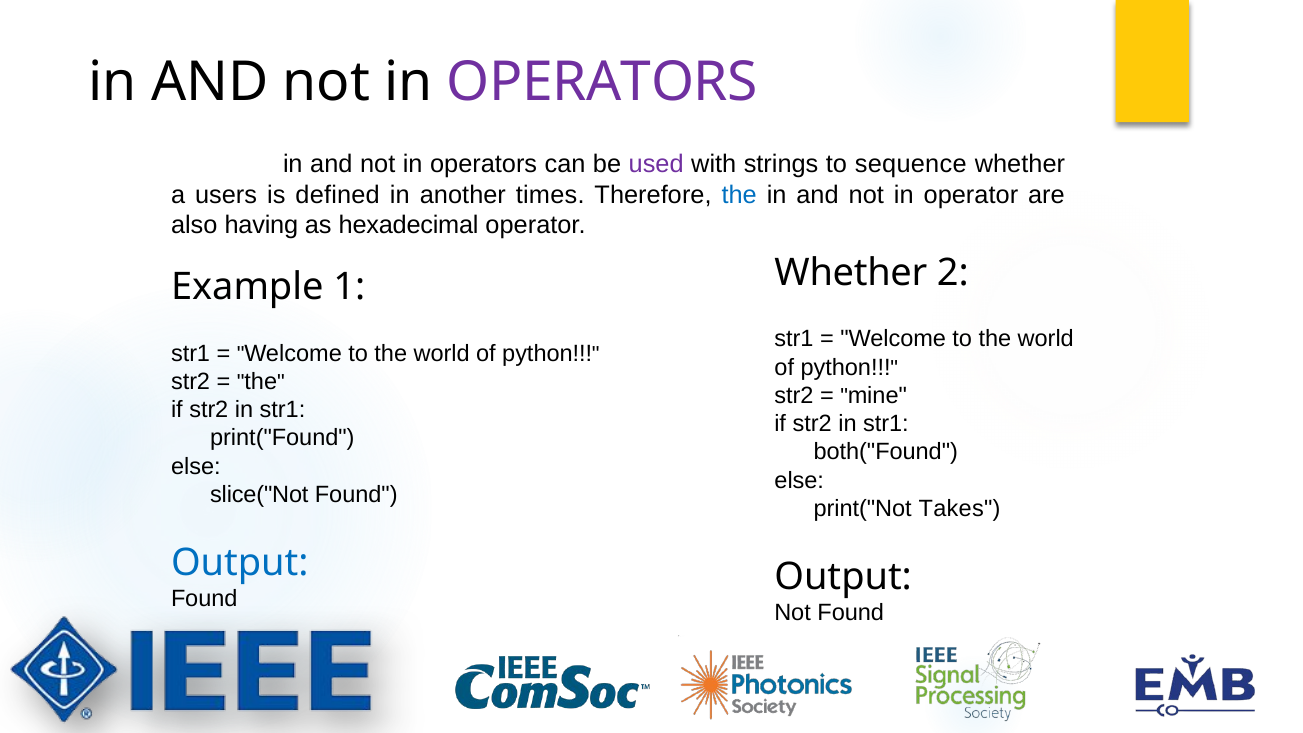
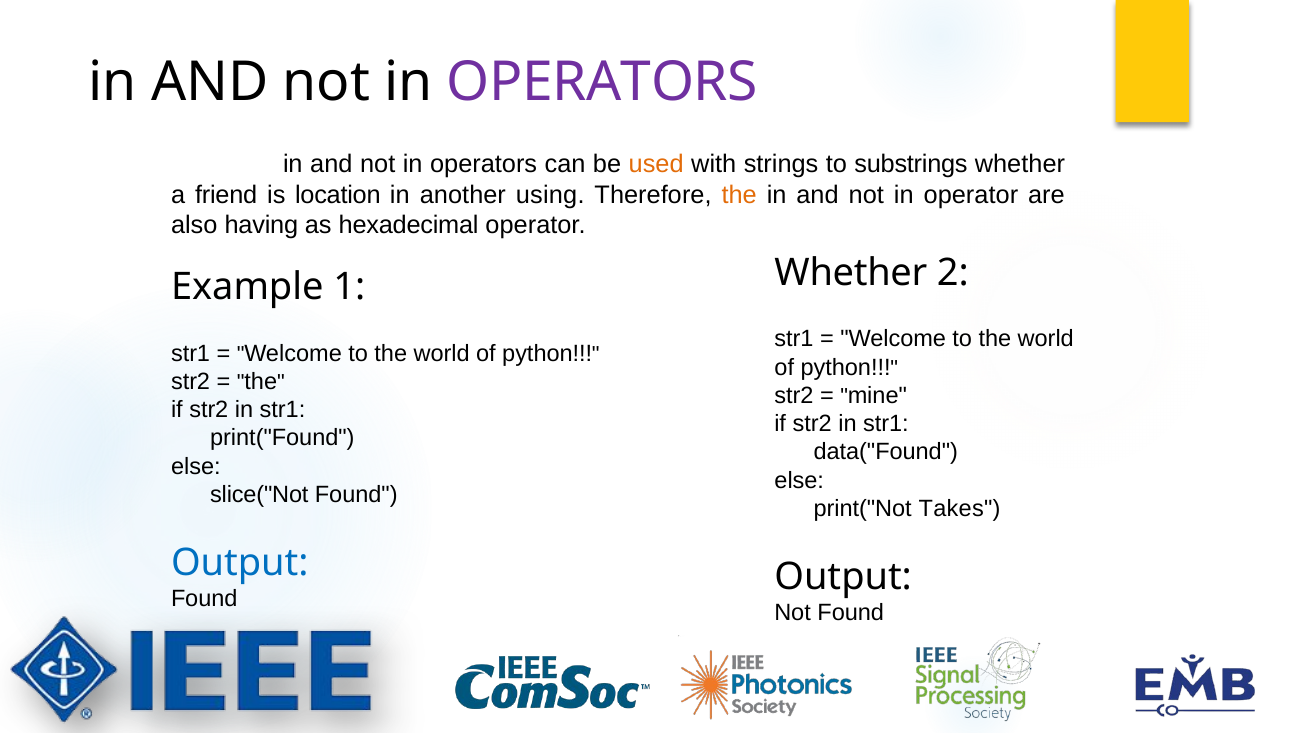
used colour: purple -> orange
sequence: sequence -> substrings
users: users -> friend
defined: defined -> location
times: times -> using
the at (739, 195) colour: blue -> orange
both("Found: both("Found -> data("Found
